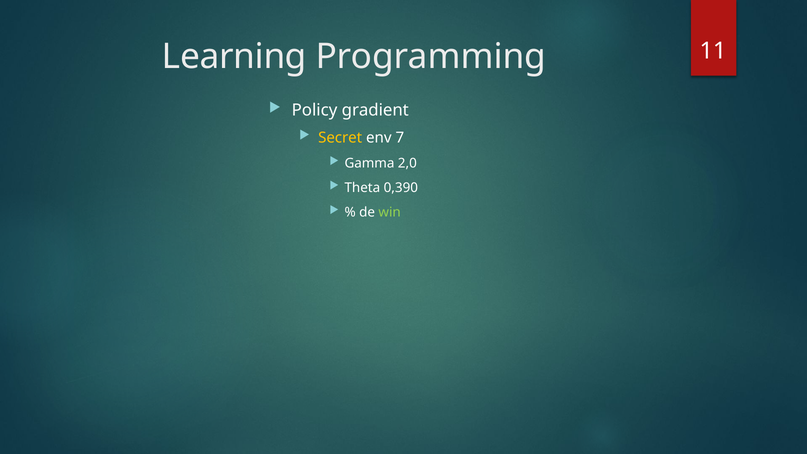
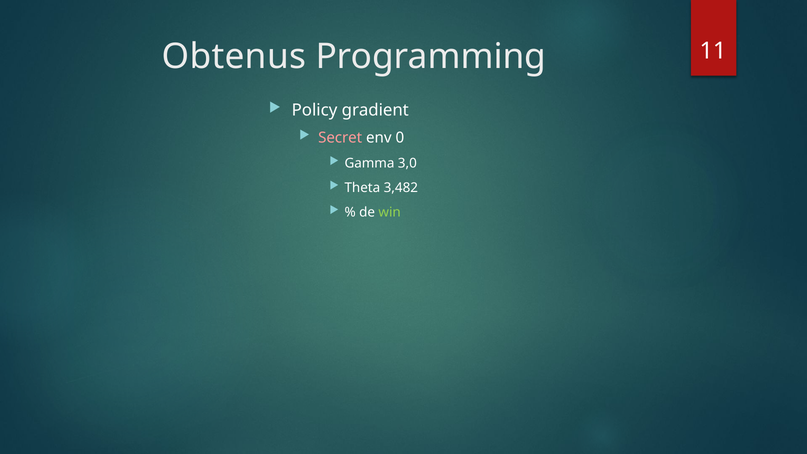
Learning: Learning -> Obtenus
Secret colour: yellow -> pink
7: 7 -> 0
2,0: 2,0 -> 3,0
0,390: 0,390 -> 3,482
